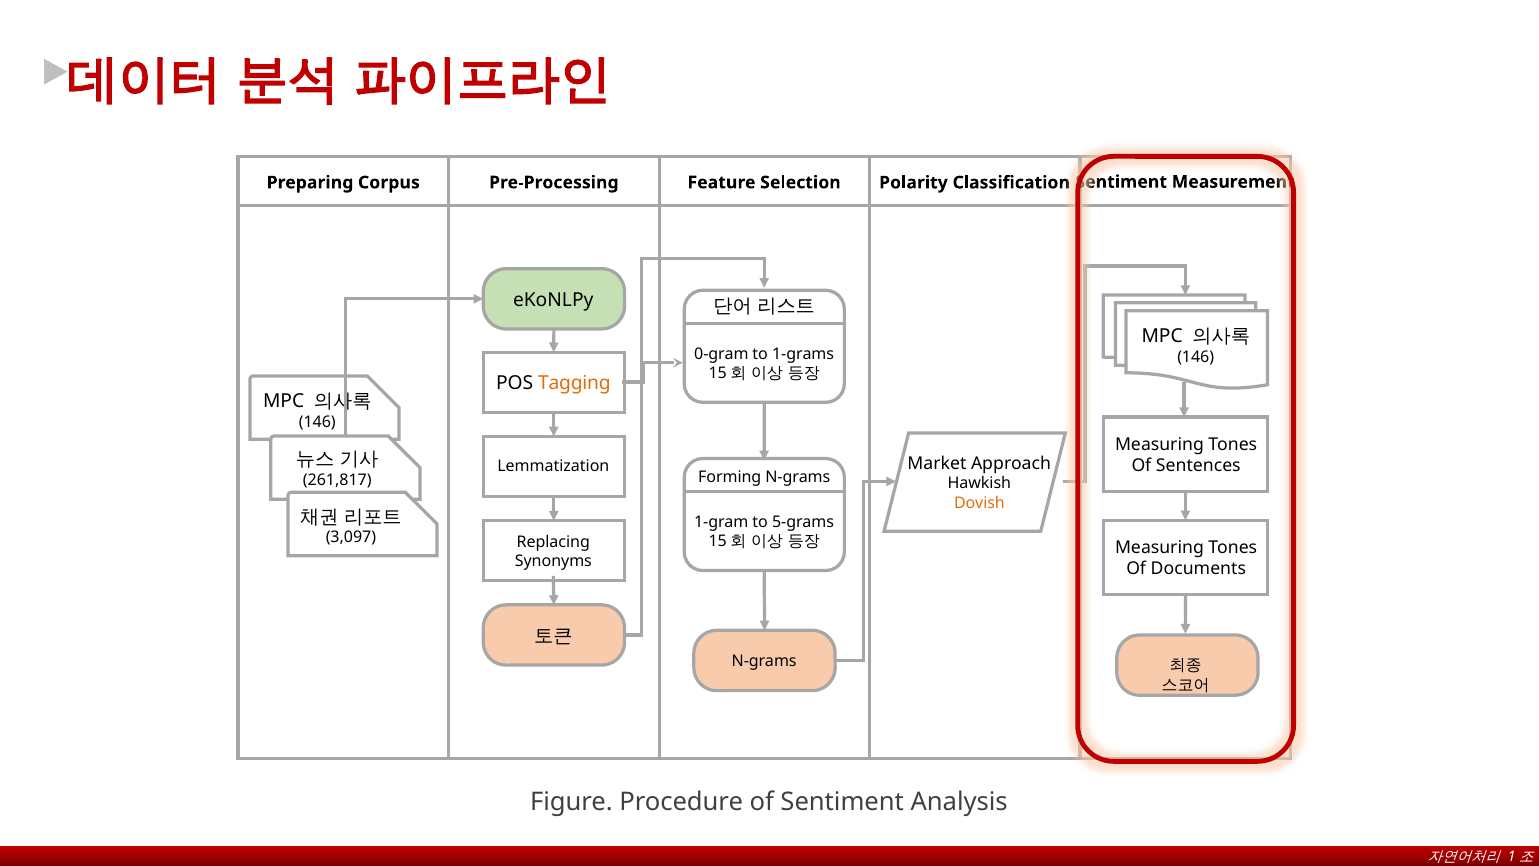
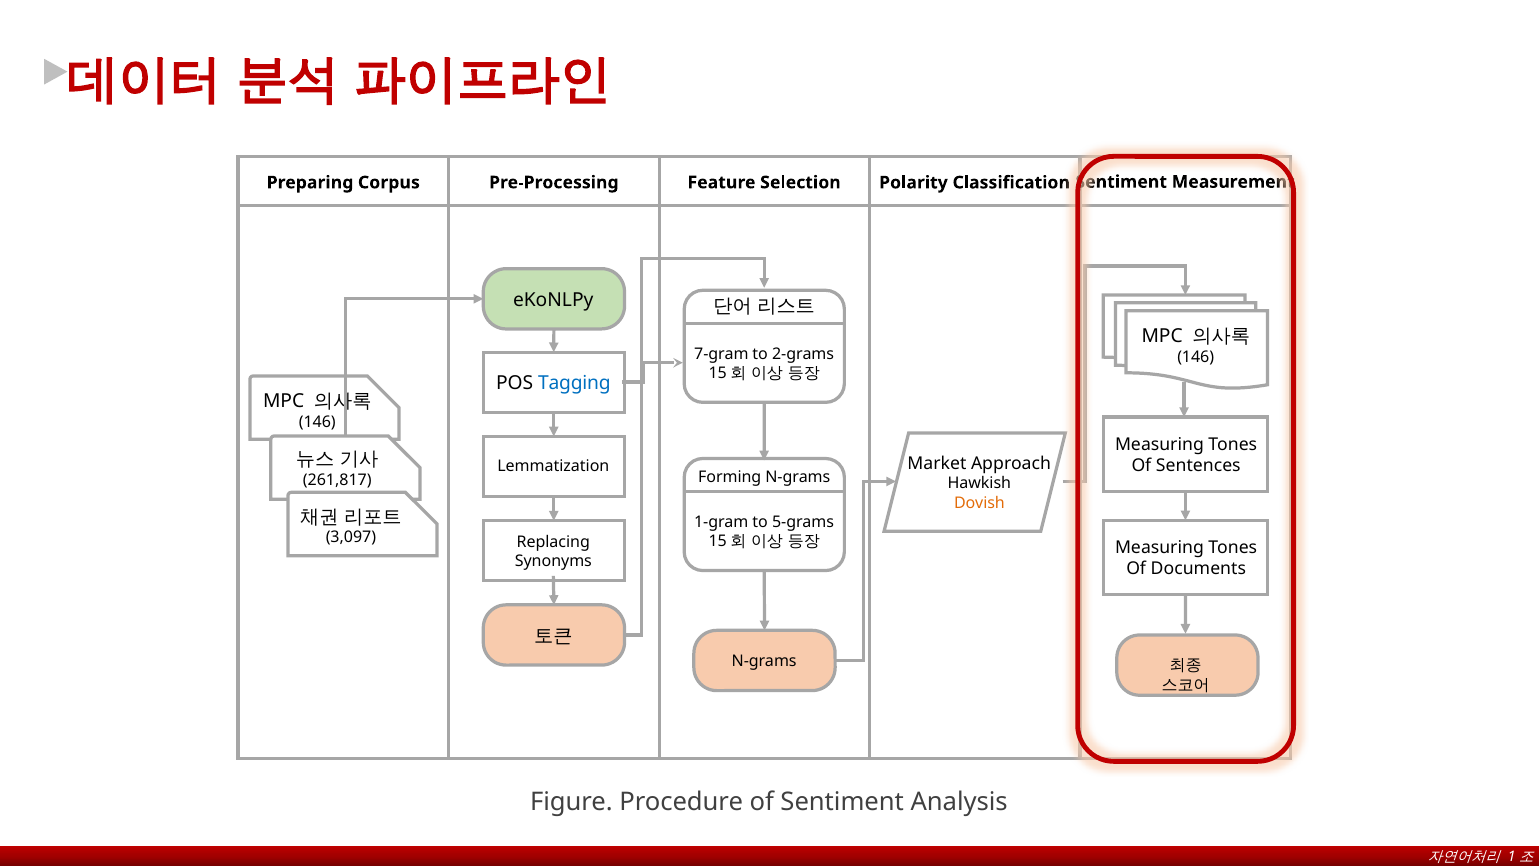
0-gram: 0-gram -> 7-gram
1-grams: 1-grams -> 2-grams
Tagging colour: orange -> blue
